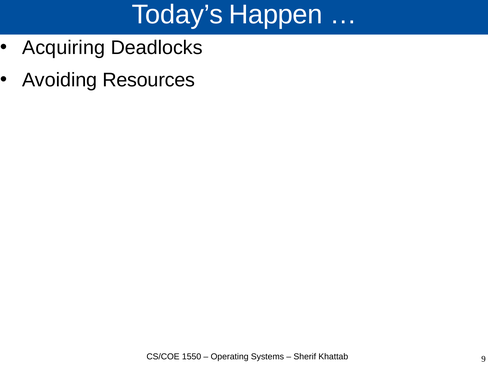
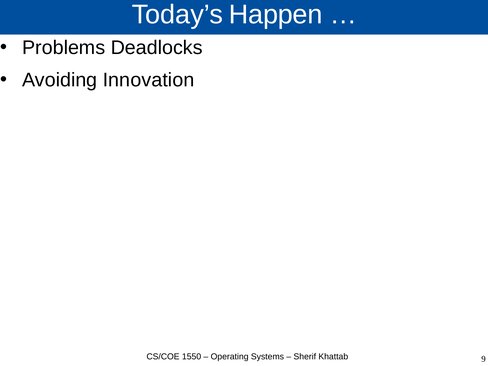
Acquiring: Acquiring -> Problems
Resources: Resources -> Innovation
